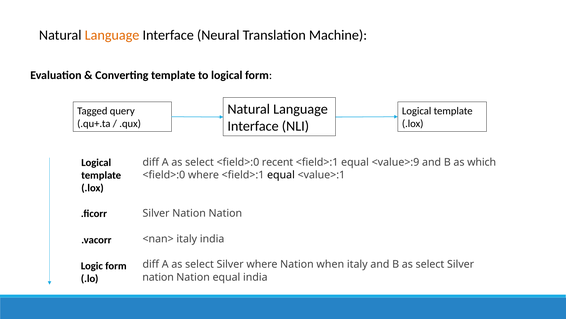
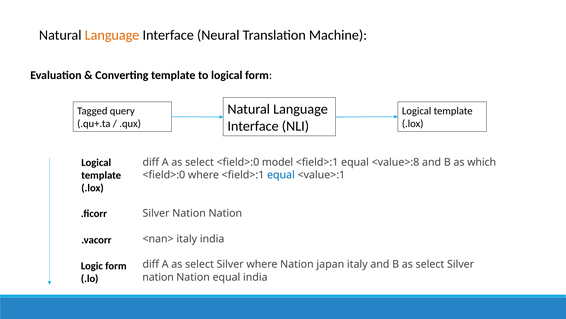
recent: recent -> model
<value>:9: <value>:9 -> <value>:8
equal at (281, 175) colour: black -> blue
when: when -> japan
